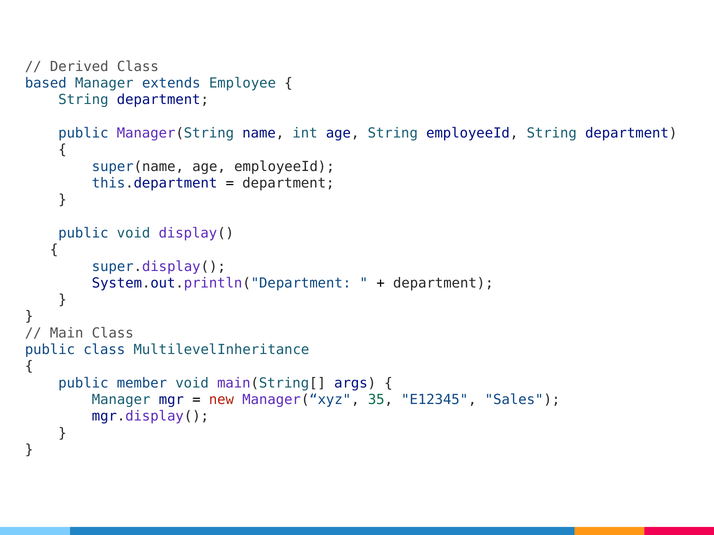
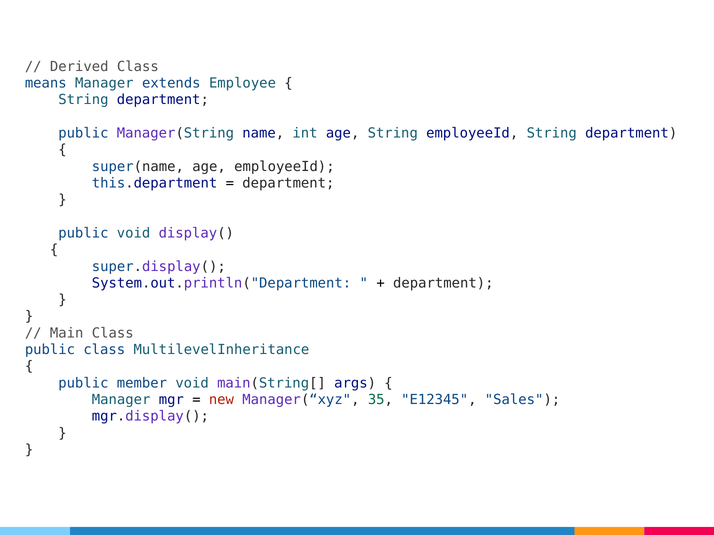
based: based -> means
